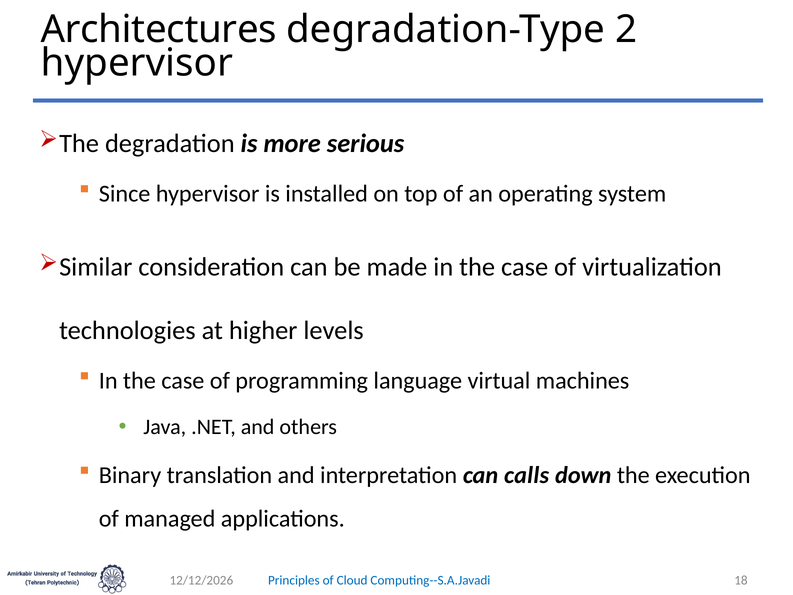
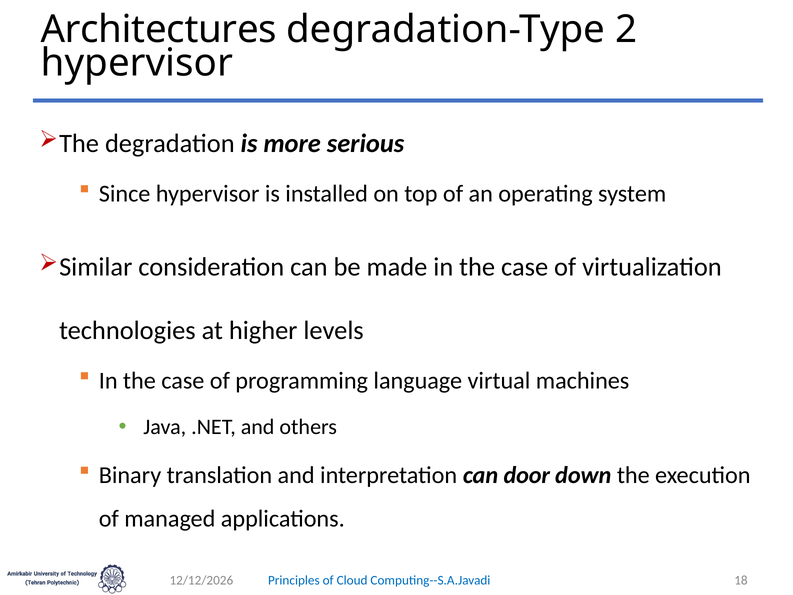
calls: calls -> door
